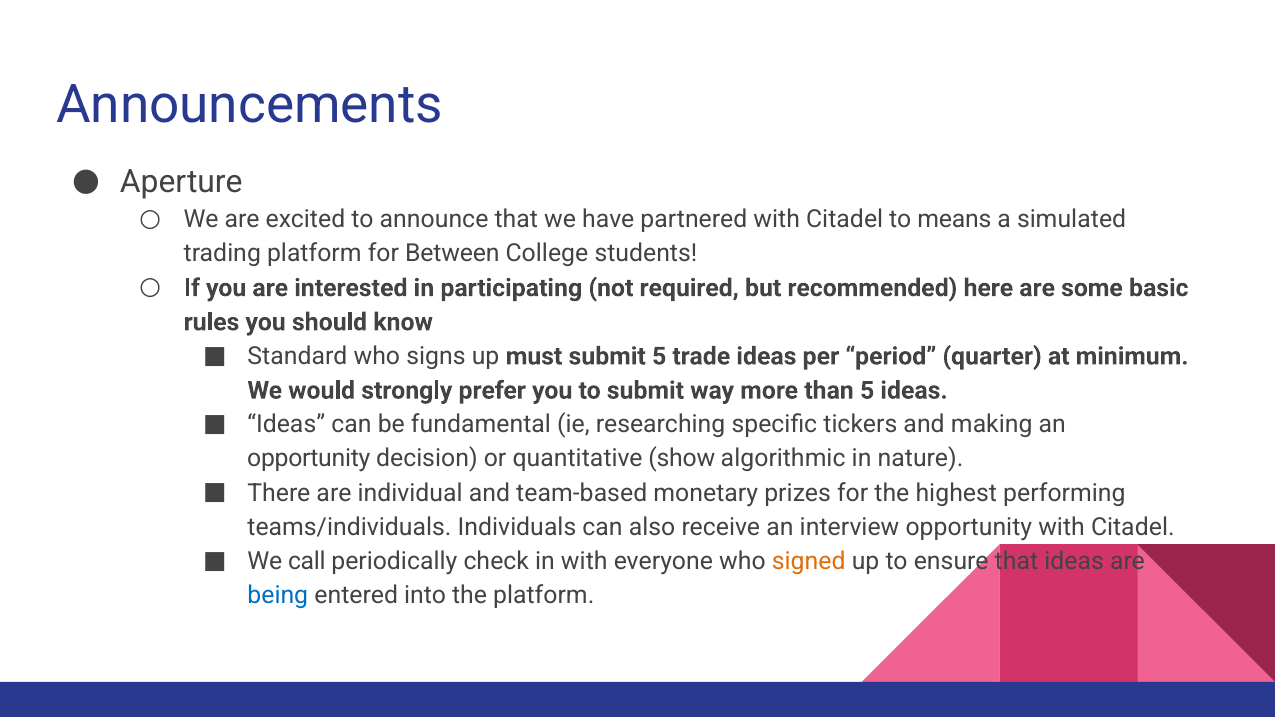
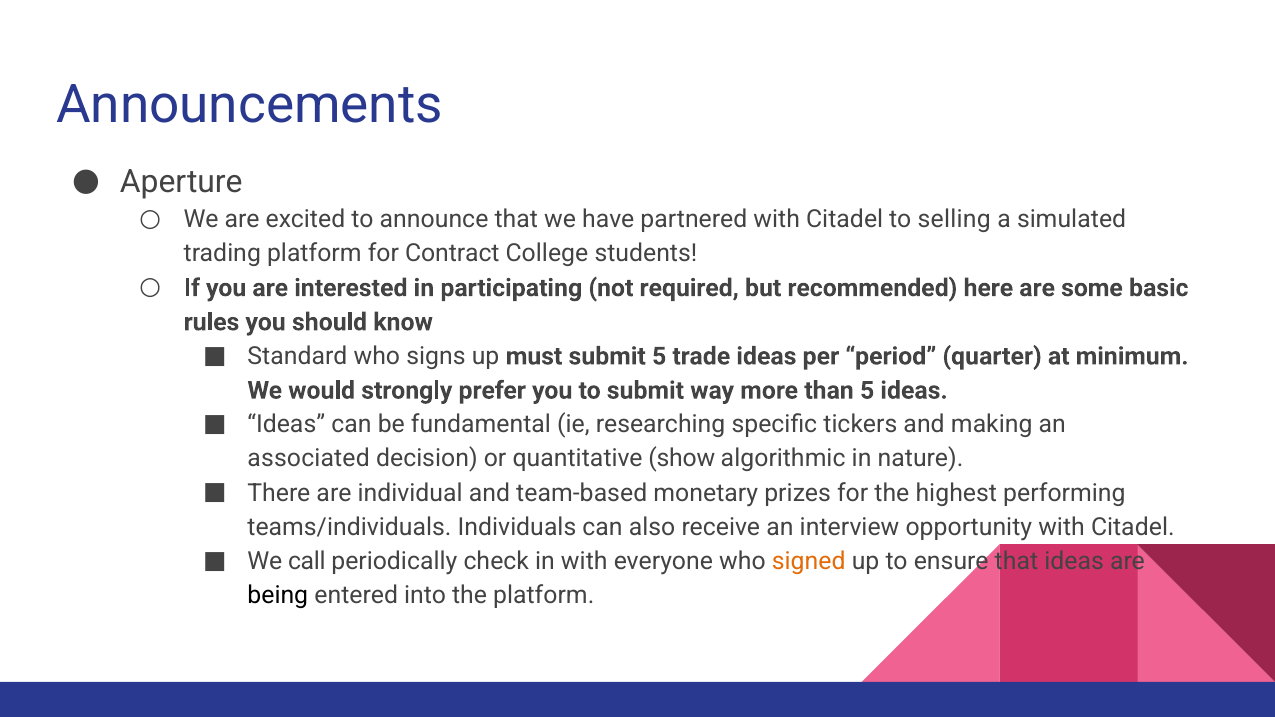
means: means -> selling
Between: Between -> Contract
opportunity at (309, 459): opportunity -> associated
being colour: blue -> black
